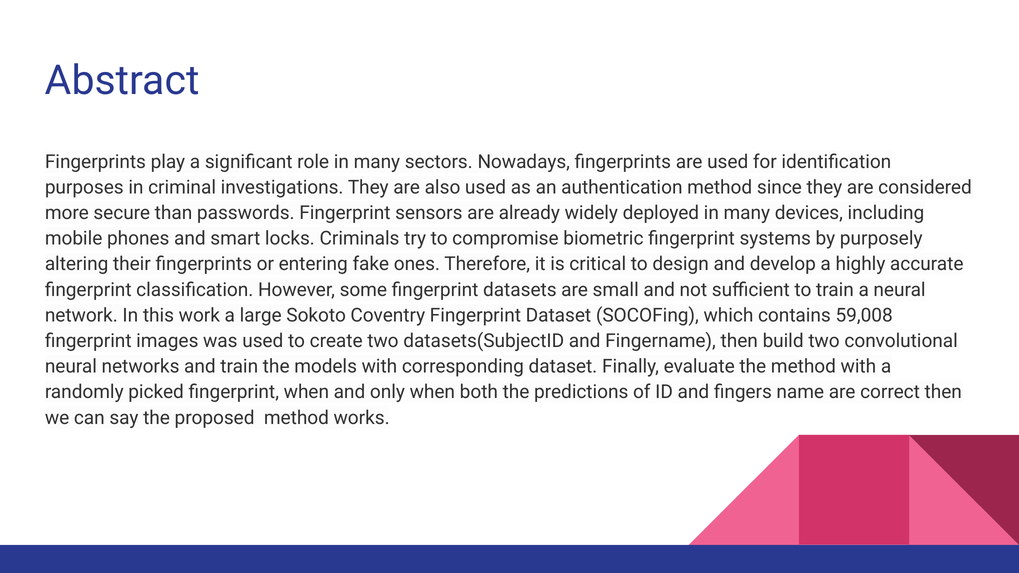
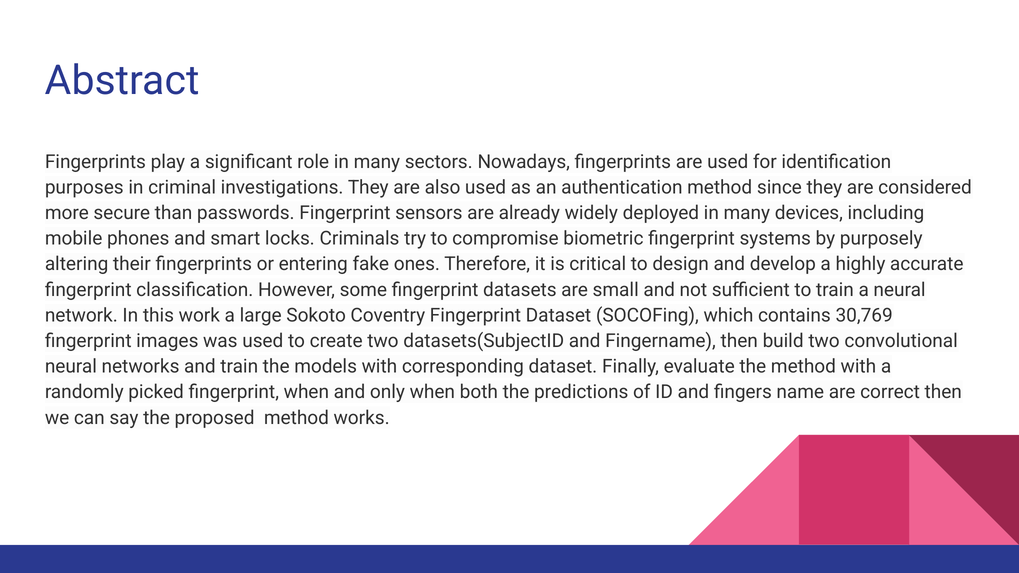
59,008: 59,008 -> 30,769
